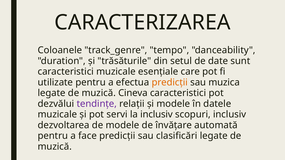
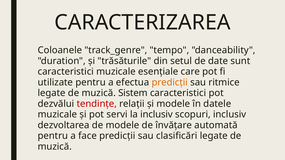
muzica: muzica -> ritmice
Cineva: Cineva -> Sistem
tendințe colour: purple -> red
